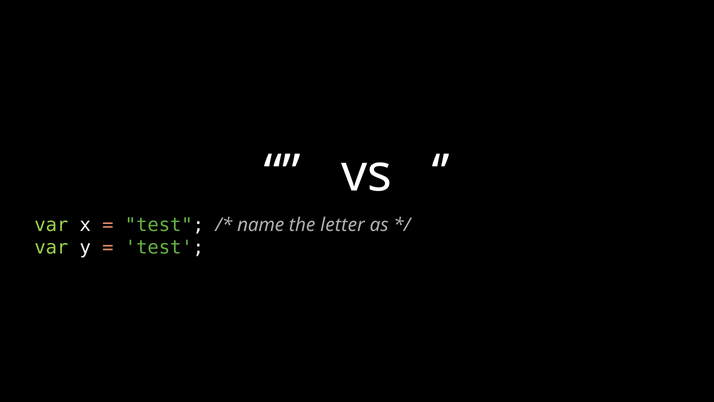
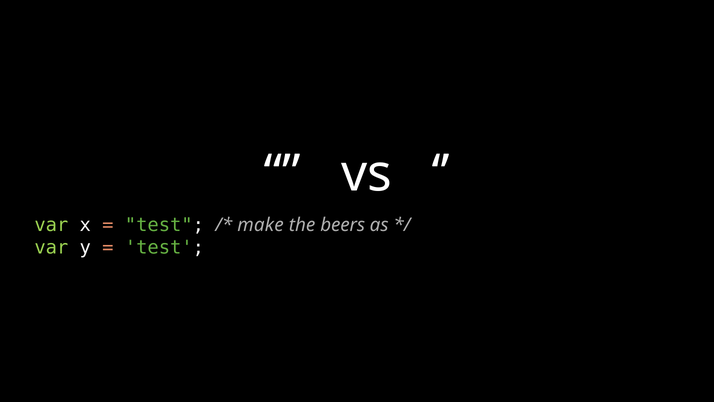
name: name -> make
letter: letter -> beers
